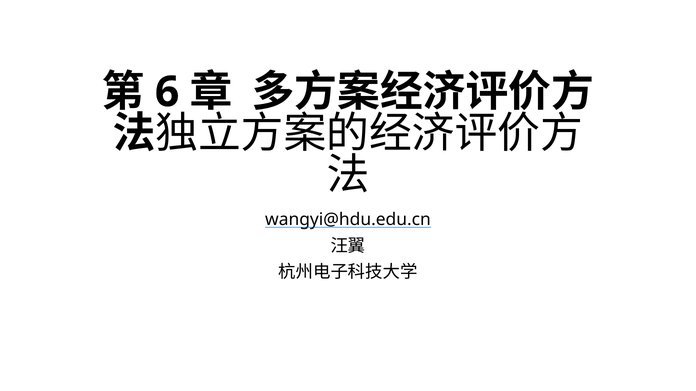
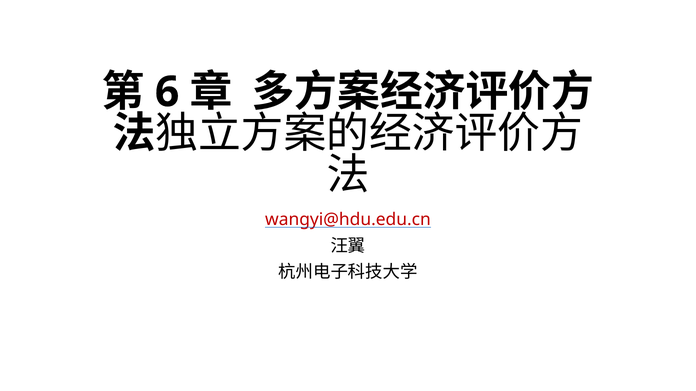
wangyi@hdu.edu.cn colour: black -> red
